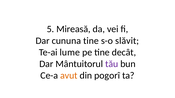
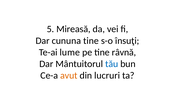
slăvit: slăvit -> însuţi
decât: decât -> râvnă
tău colour: purple -> blue
pogorî: pogorî -> lucruri
